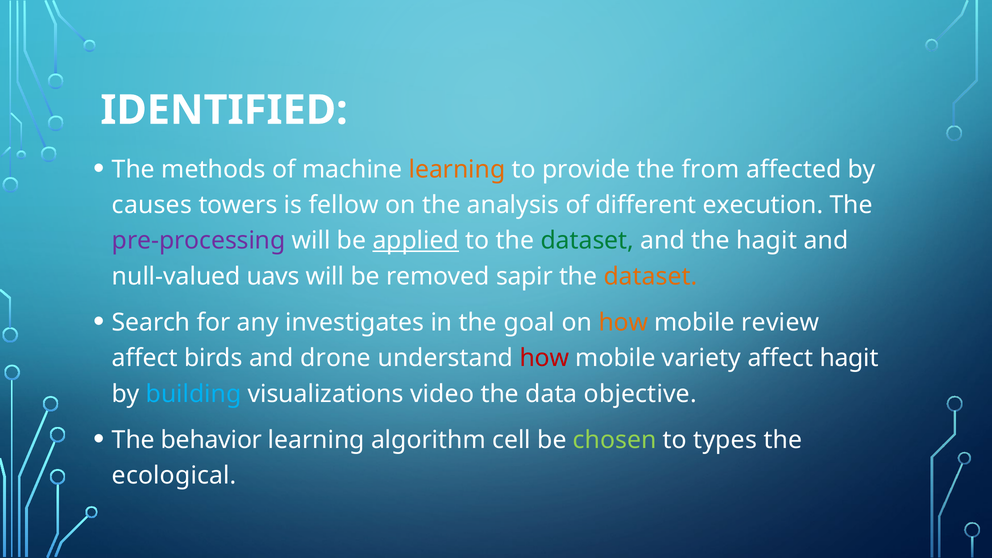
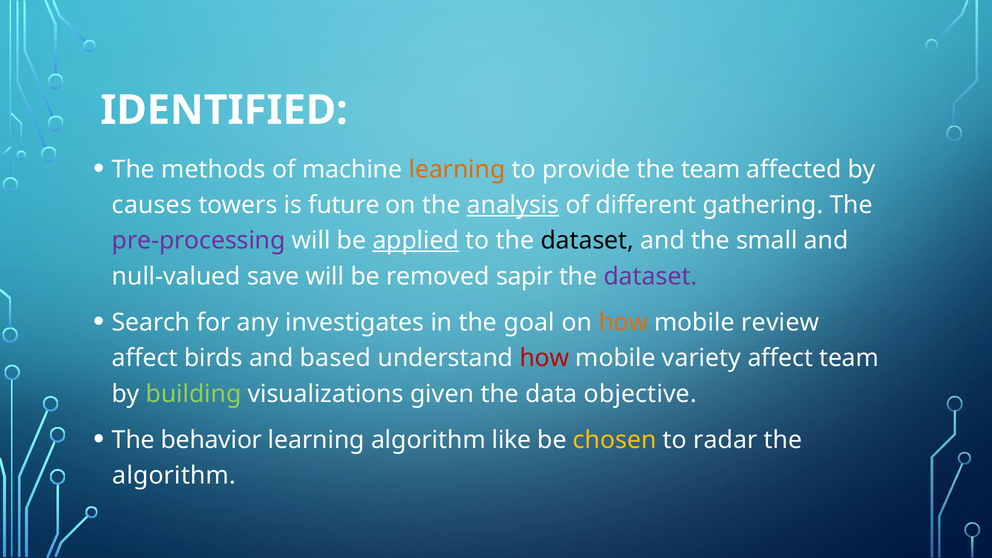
the from: from -> team
fellow: fellow -> future
analysis underline: none -> present
execution: execution -> gathering
dataset at (587, 241) colour: green -> black
the hagit: hagit -> small
uavs: uavs -> save
dataset at (650, 276) colour: orange -> purple
drone: drone -> based
affect hagit: hagit -> team
building colour: light blue -> light green
video: video -> given
cell: cell -> like
chosen colour: light green -> yellow
types: types -> radar
ecological at (174, 476): ecological -> algorithm
